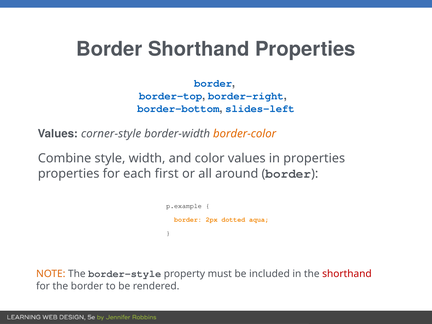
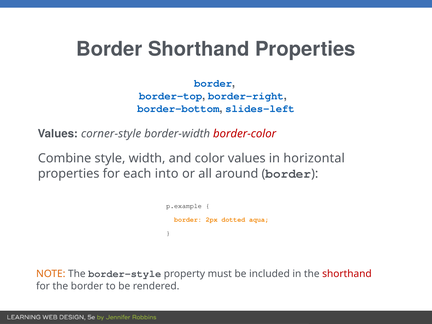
border-color colour: orange -> red
in properties: properties -> horizontal
first: first -> into
